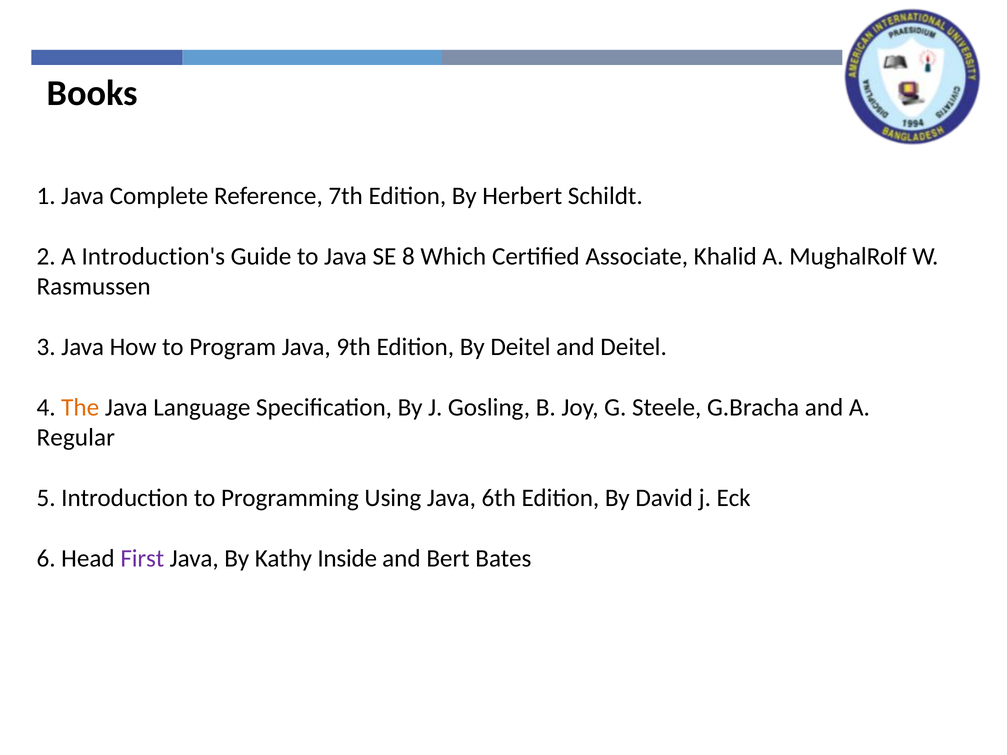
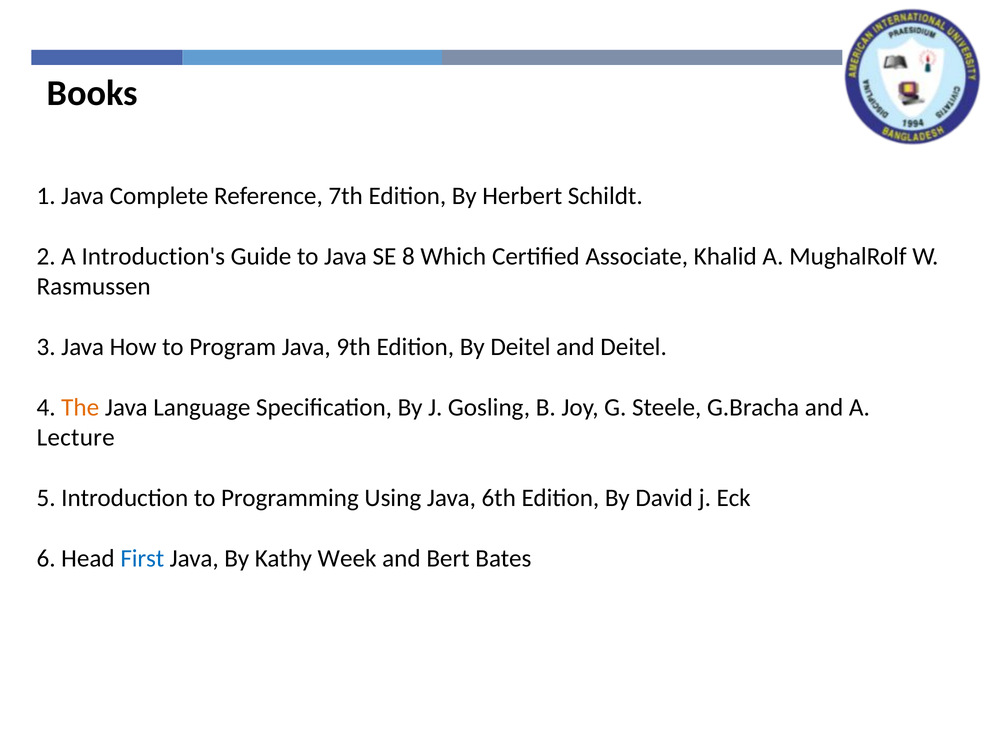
Regular: Regular -> Lecture
First colour: purple -> blue
Inside: Inside -> Week
